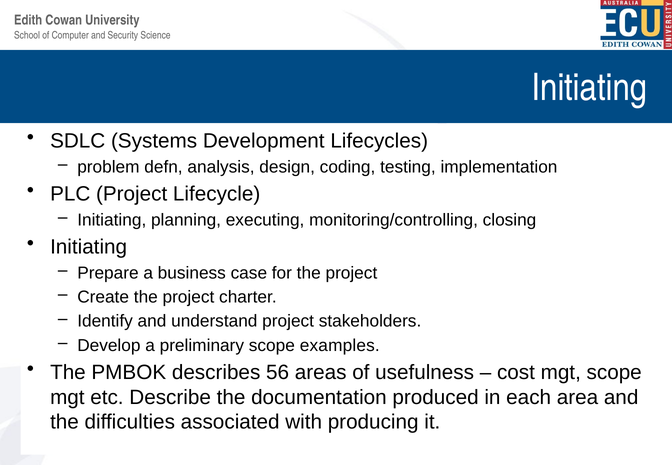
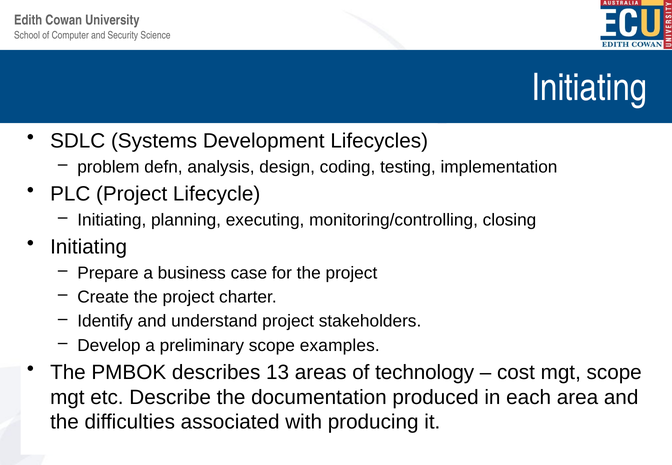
56: 56 -> 13
usefulness: usefulness -> technology
